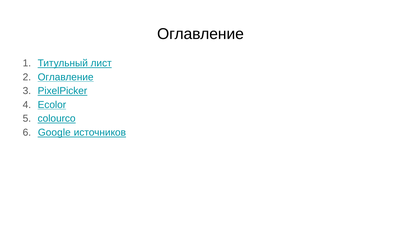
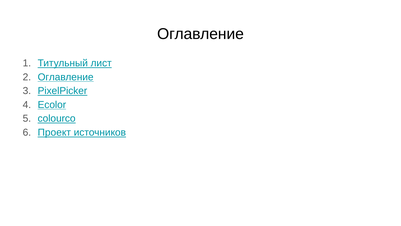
Google: Google -> Проект
